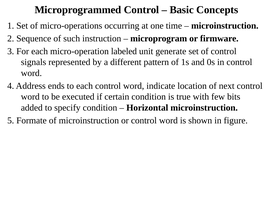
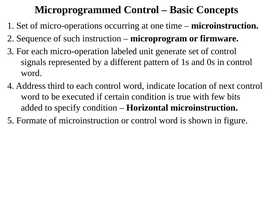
ends: ends -> third
